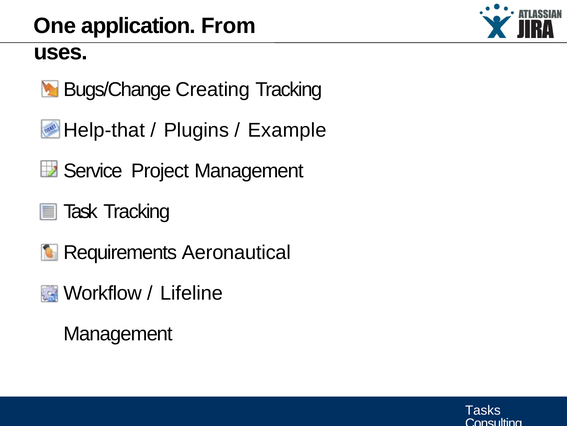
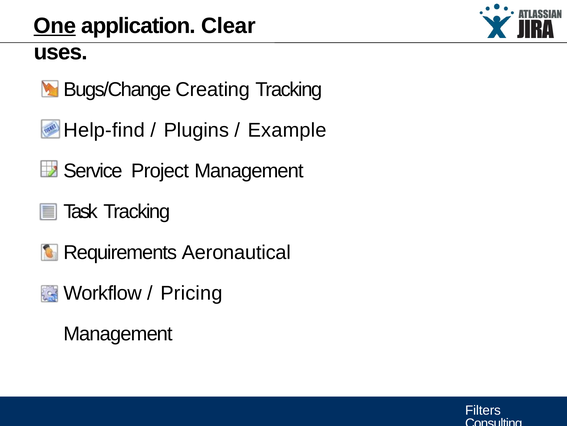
One underline: none -> present
From: From -> Clear
Help-that: Help-that -> Help-find
Lifeline: Lifeline -> Pricing
Tasks: Tasks -> Filters
